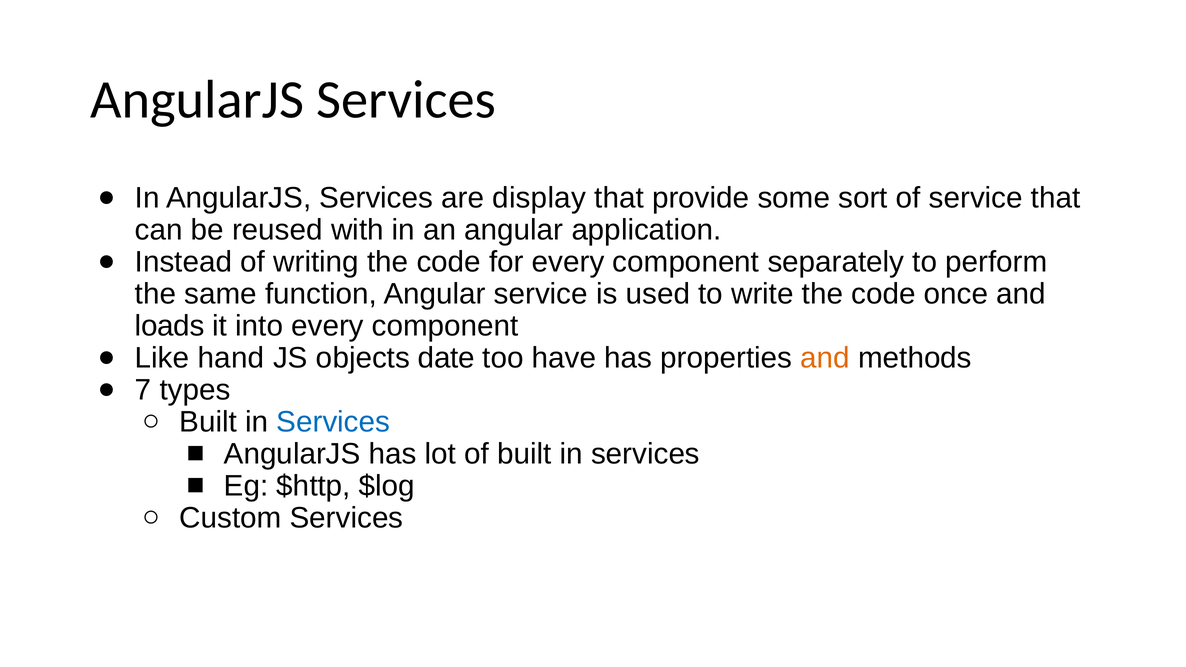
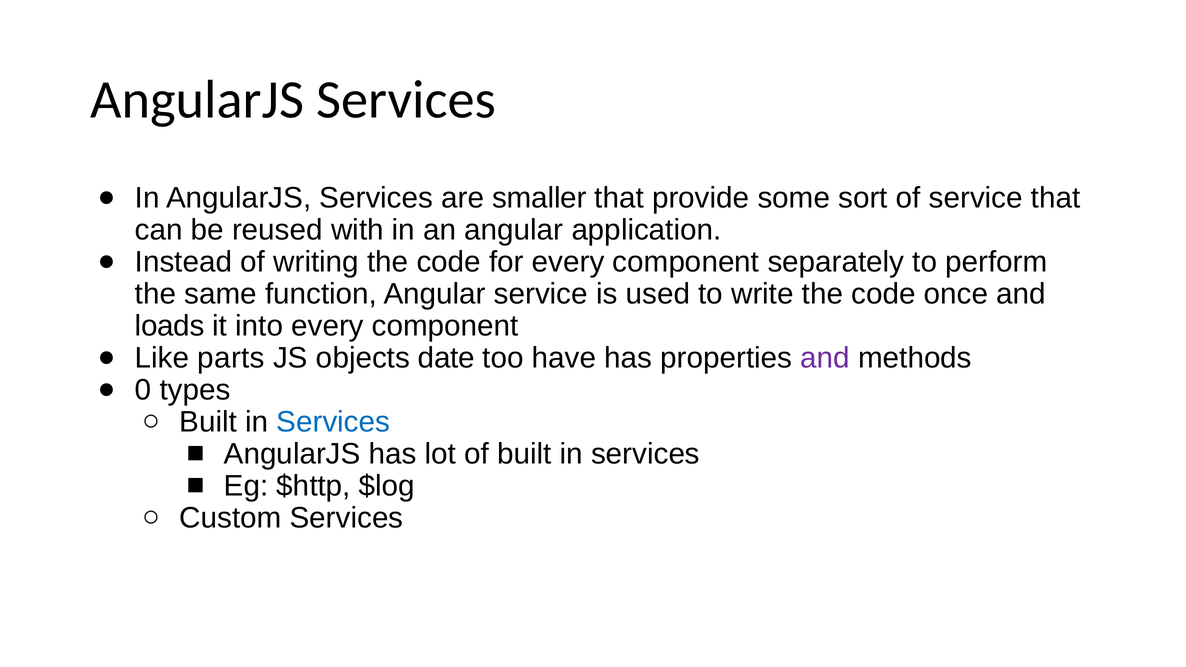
display: display -> smaller
hand: hand -> parts
and at (825, 358) colour: orange -> purple
7: 7 -> 0
